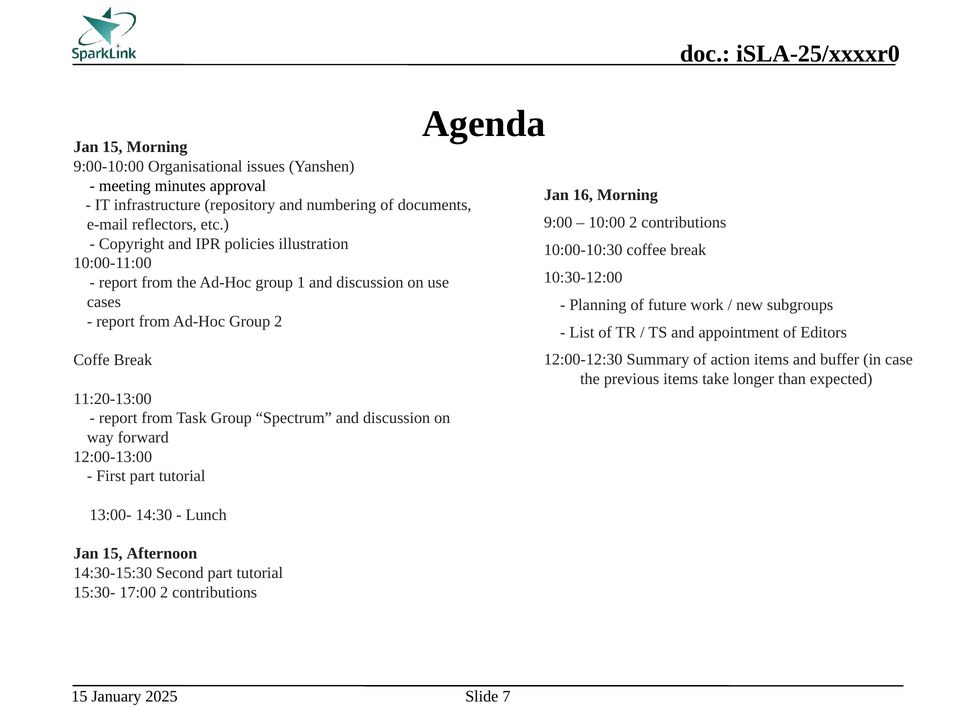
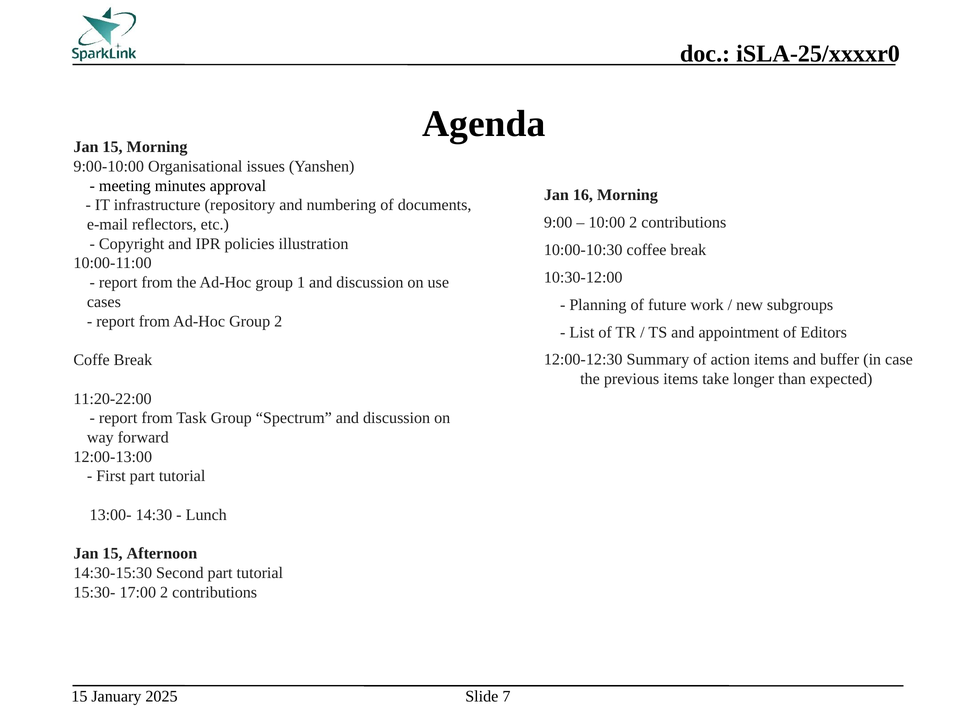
11:20-13:00: 11:20-13:00 -> 11:20-22:00
